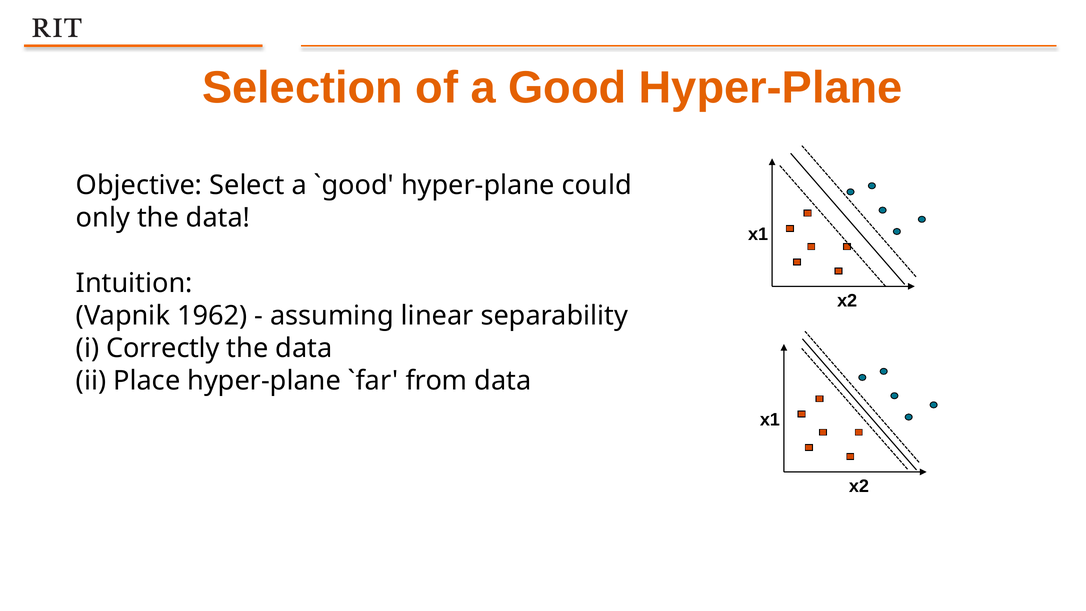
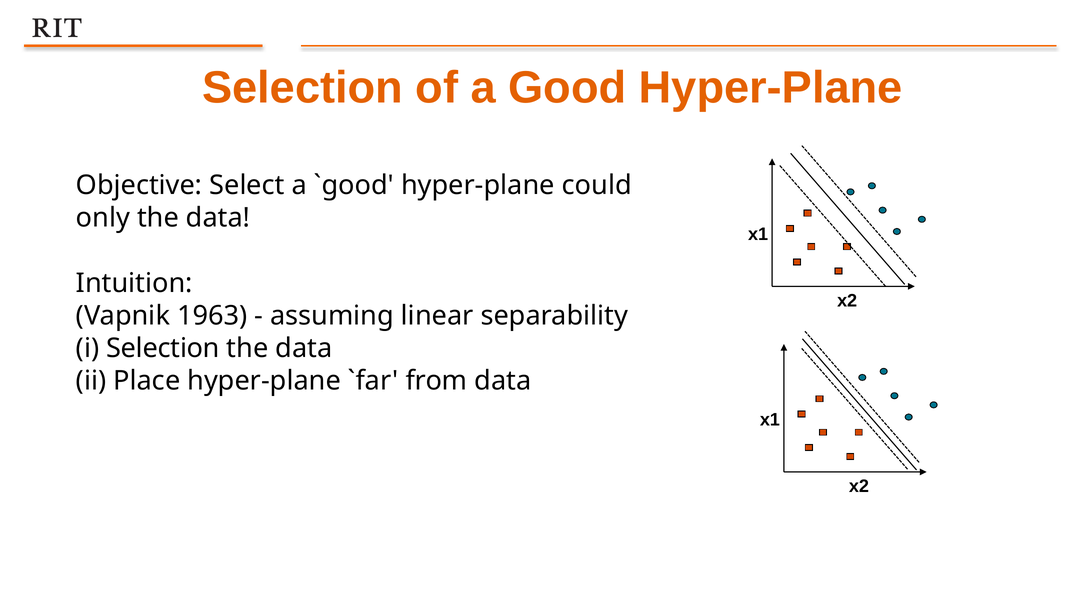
1962: 1962 -> 1963
i Correctly: Correctly -> Selection
